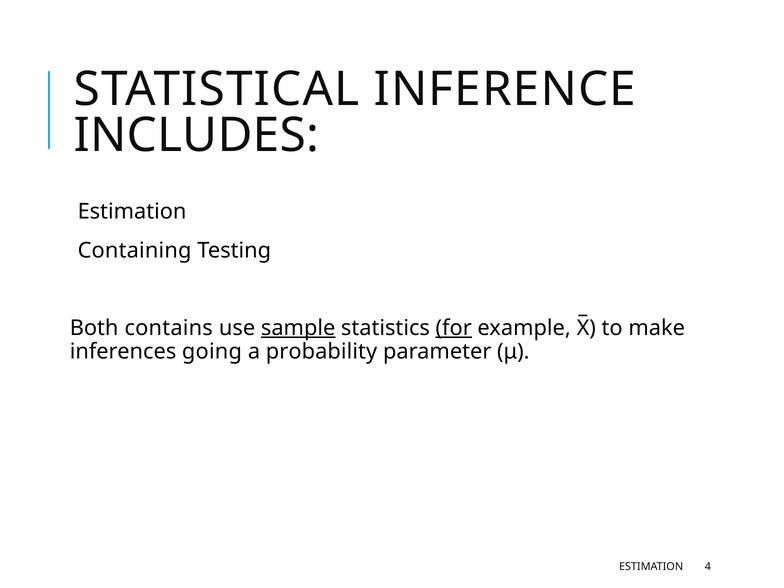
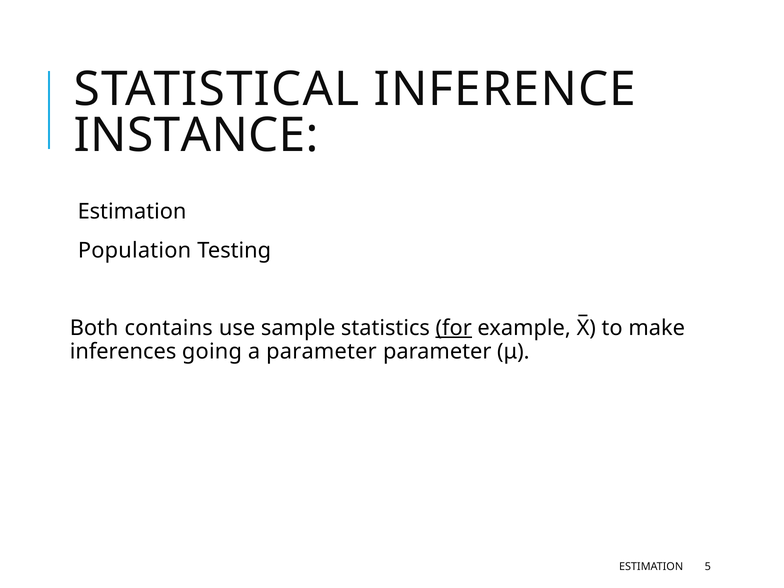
INCLUDES: INCLUDES -> INSTANCE
Containing: Containing -> Population
sample underline: present -> none
a probability: probability -> parameter
4: 4 -> 5
